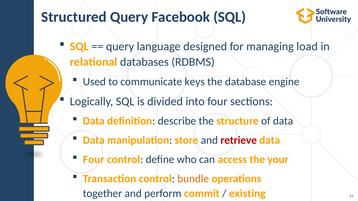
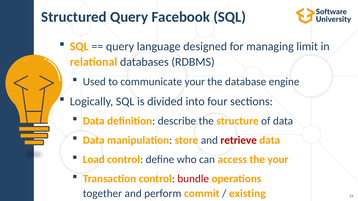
load: load -> limit
communicate keys: keys -> your
Four at (94, 160): Four -> Load
bundle colour: orange -> red
